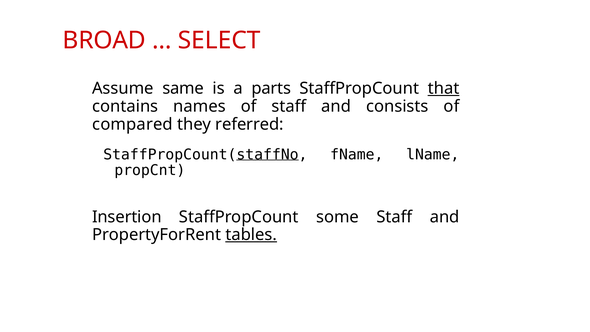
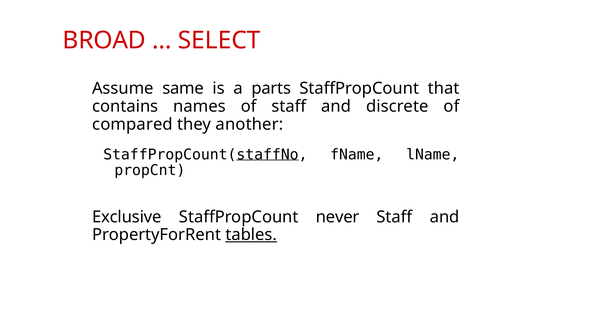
that underline: present -> none
consists: consists -> discrete
referred: referred -> another
Insertion: Insertion -> Exclusive
some: some -> never
